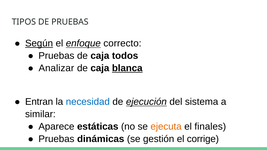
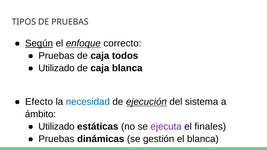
Analizar at (56, 68): Analizar -> Utilizado
blanca at (127, 68) underline: present -> none
Entran: Entran -> Efecto
similar: similar -> ámbito
Aparece at (56, 127): Aparece -> Utilizado
ejecuta colour: orange -> purple
el corrige: corrige -> blanca
